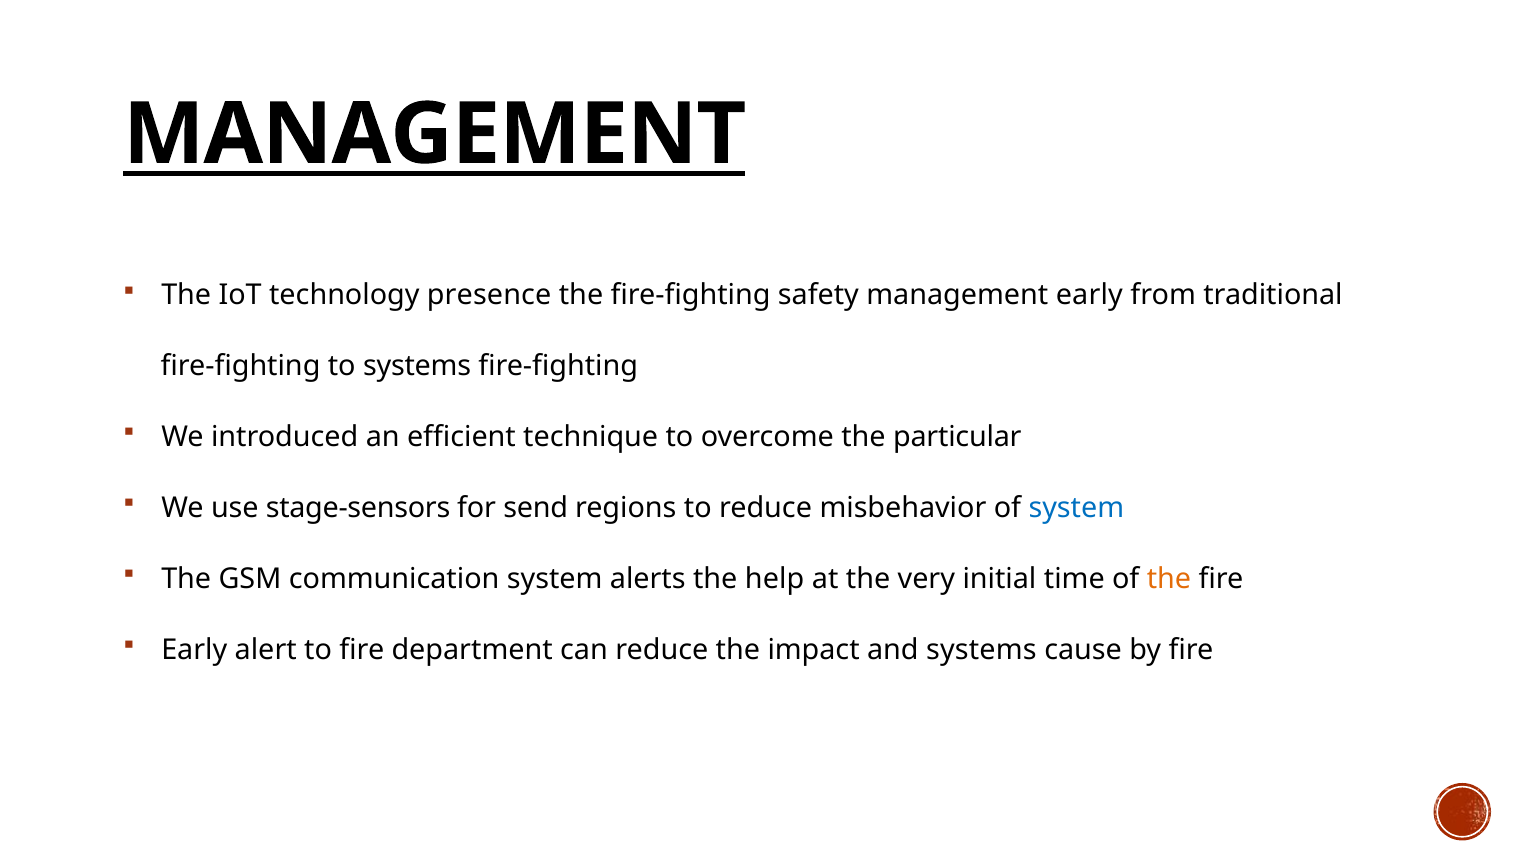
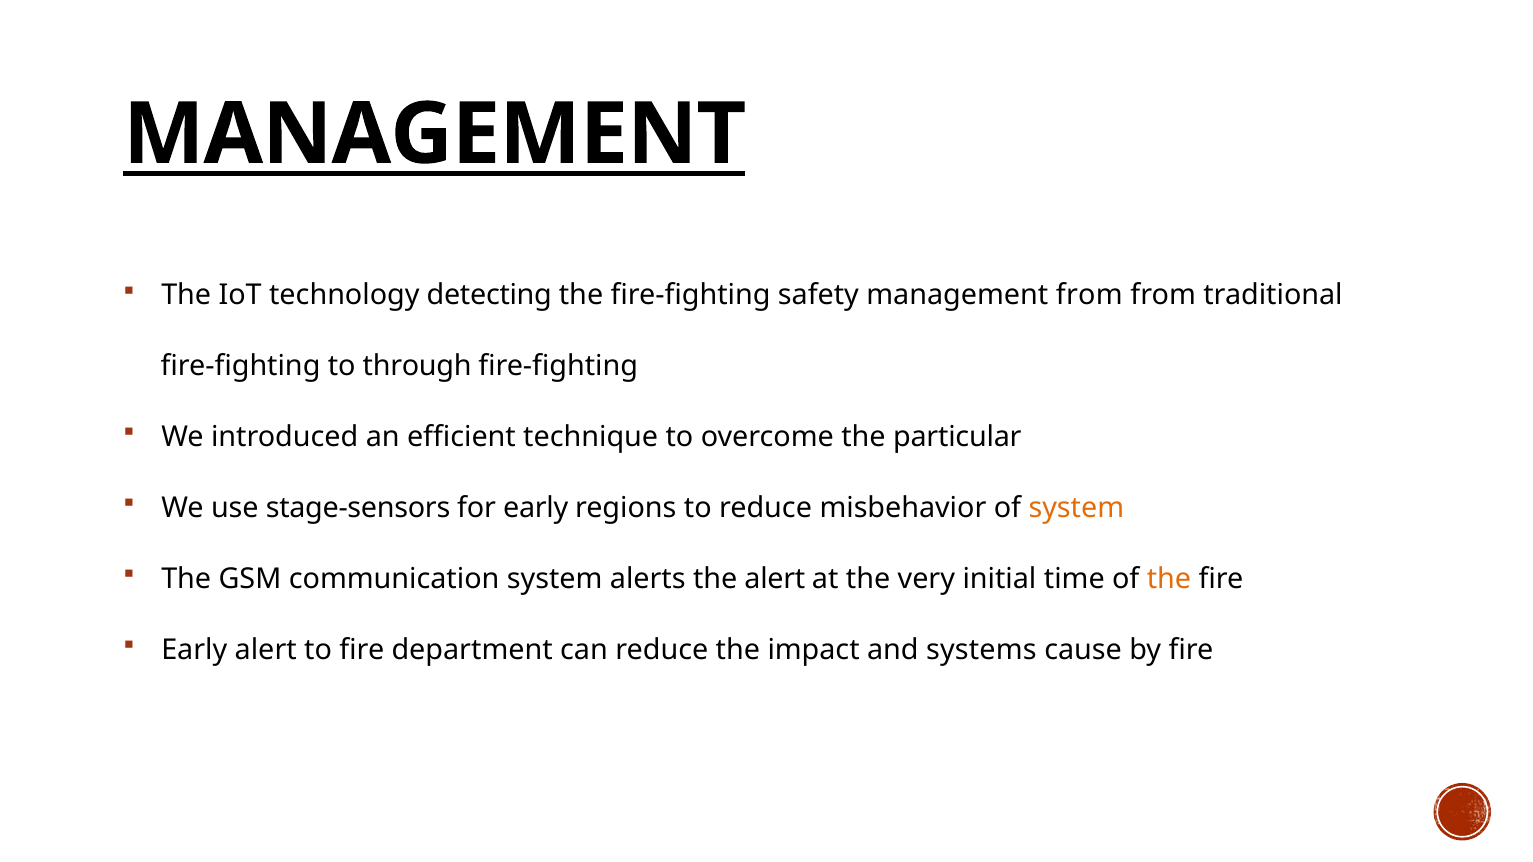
presence: presence -> detecting
management early: early -> from
to systems: systems -> through
for send: send -> early
system at (1076, 508) colour: blue -> orange
the help: help -> alert
